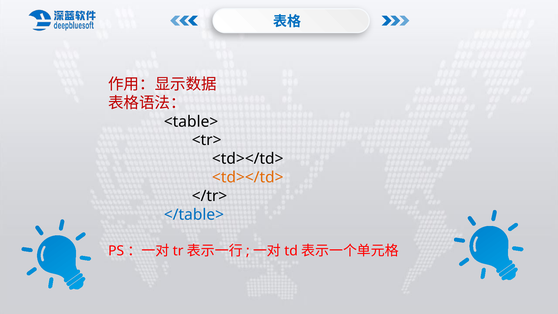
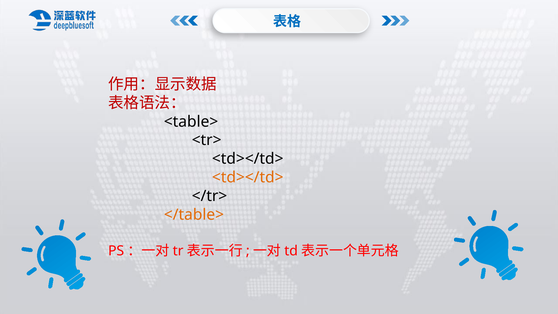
</table> colour: blue -> orange
